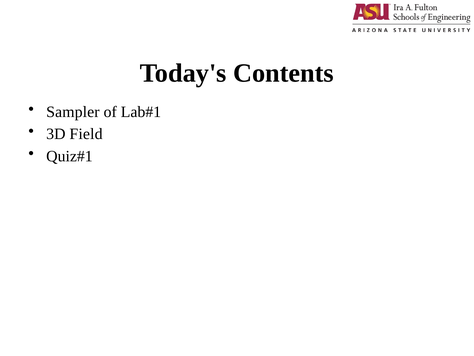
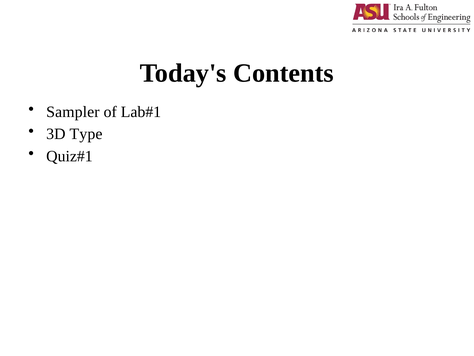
Field: Field -> Type
